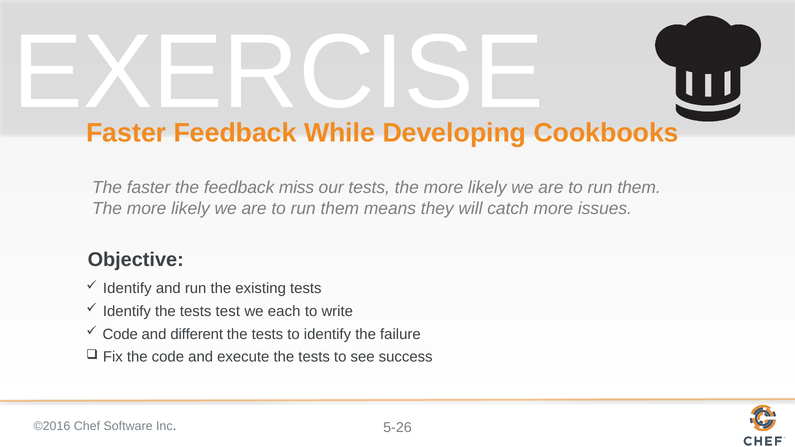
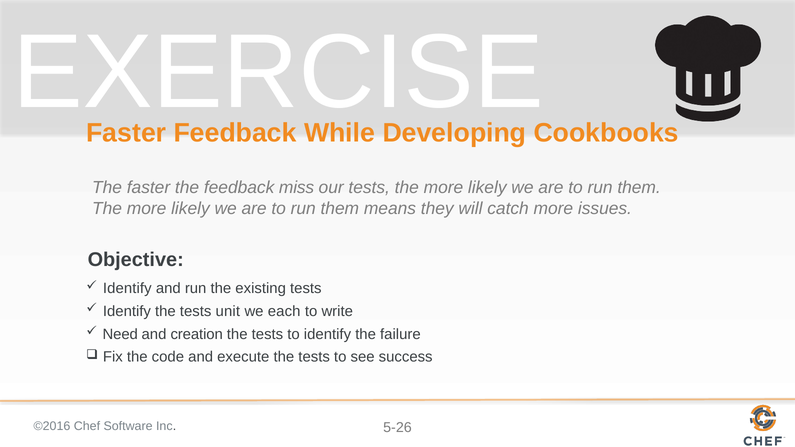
test: test -> unit
Code at (120, 334): Code -> Need
different: different -> creation
